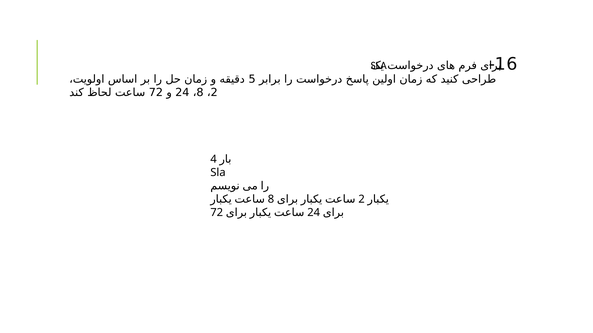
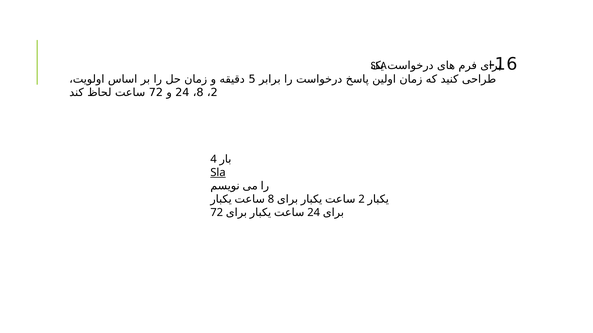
Sla at (218, 173) underline: none -> present
